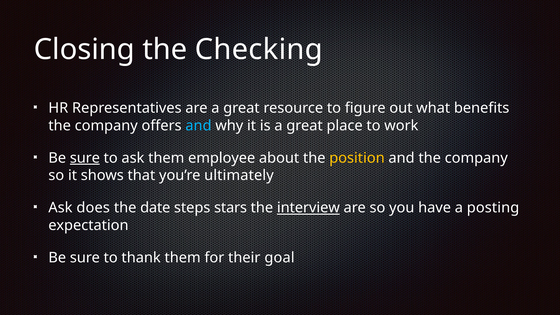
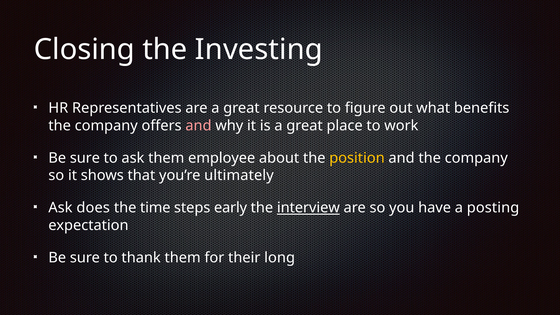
Checking: Checking -> Investing
and at (198, 126) colour: light blue -> pink
sure at (85, 158) underline: present -> none
date: date -> time
stars: stars -> early
goal: goal -> long
